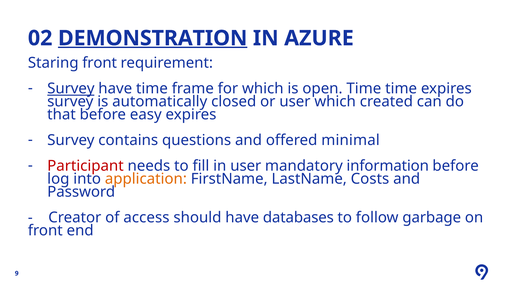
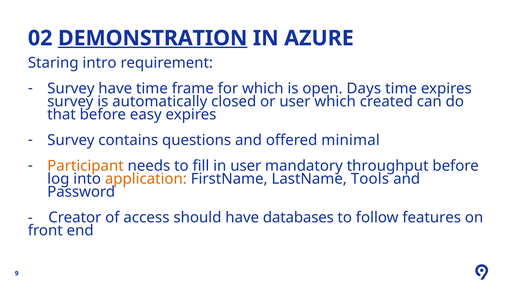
Staring front: front -> intro
Survey at (71, 89) underline: present -> none
open Time: Time -> Days
Participant colour: red -> orange
information: information -> throughput
Costs: Costs -> Tools
garbage: garbage -> features
